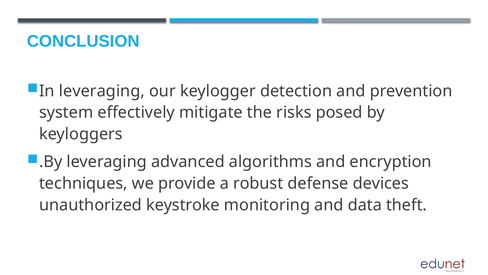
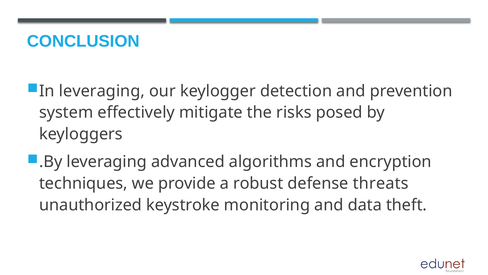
devices: devices -> threats
